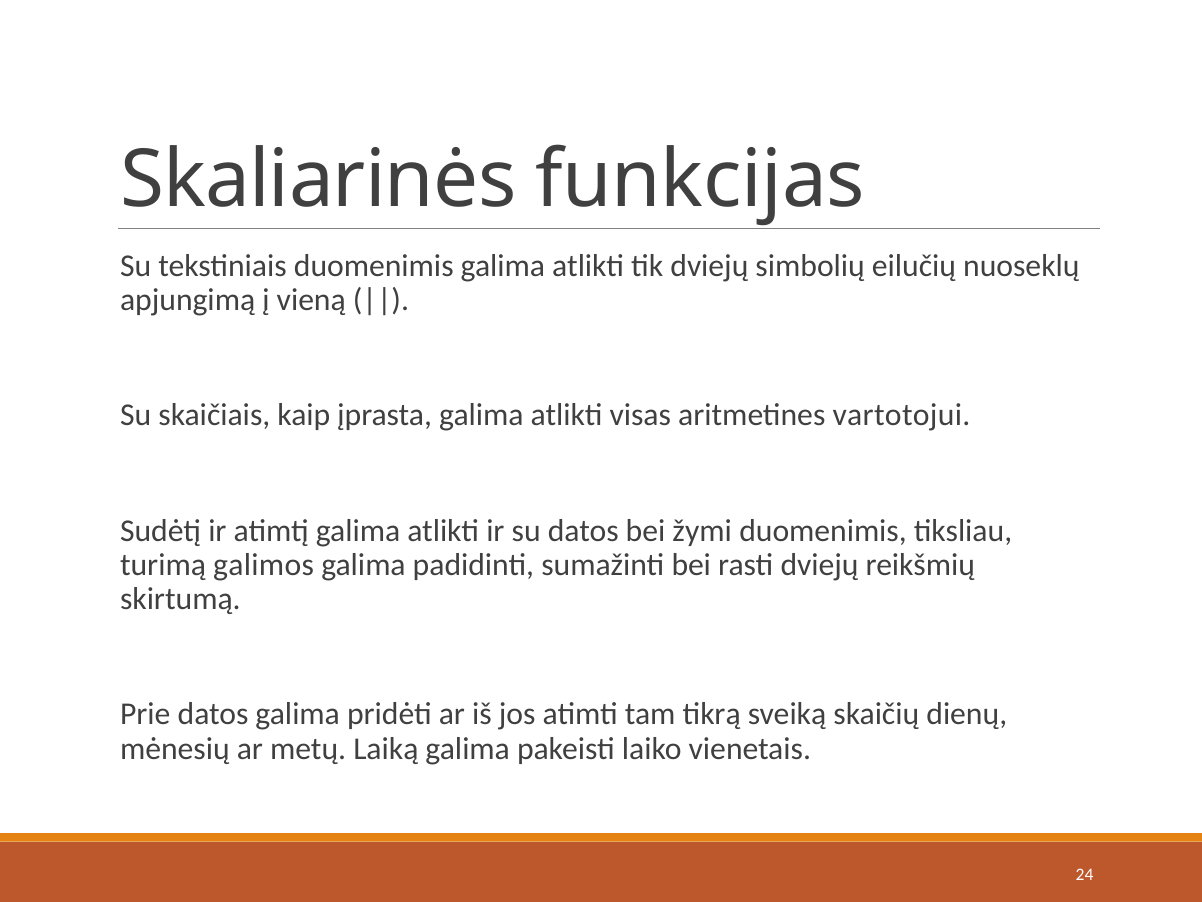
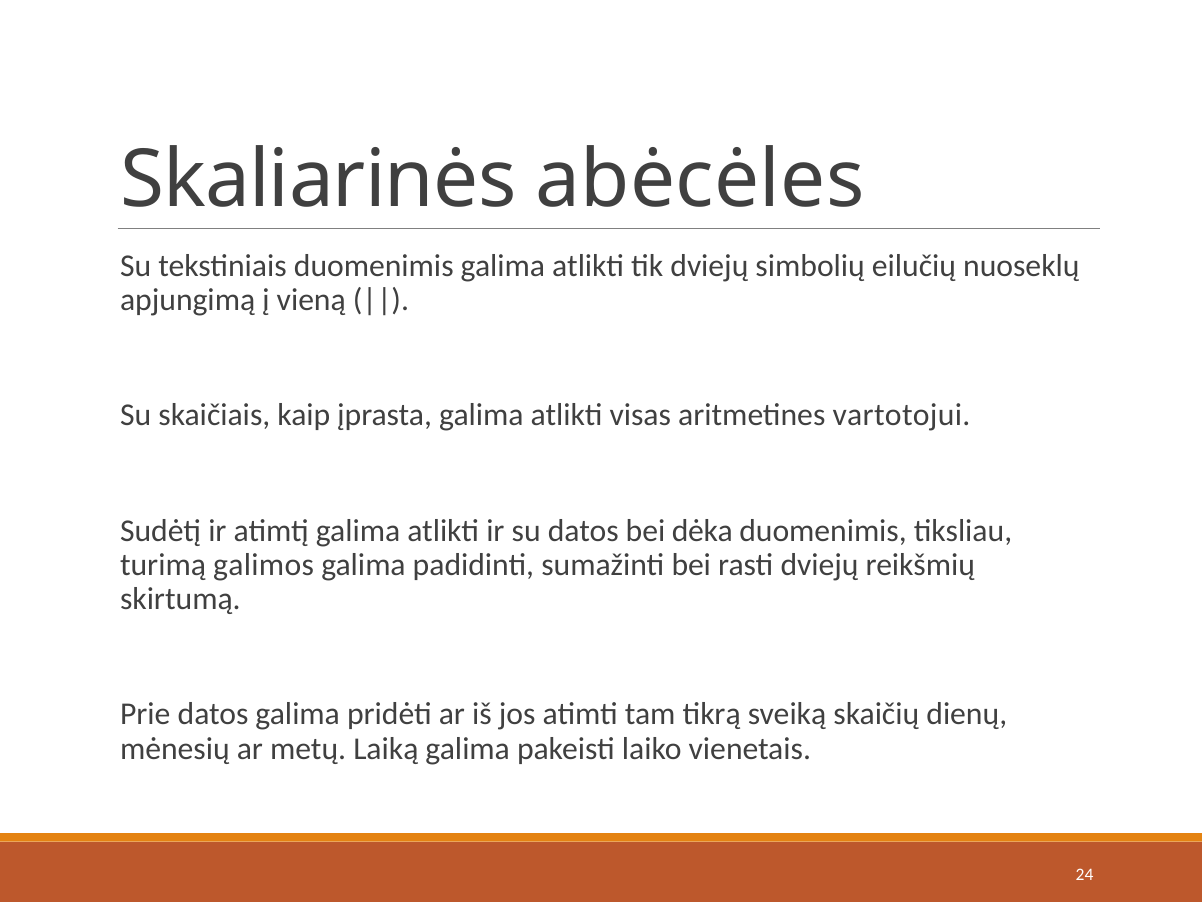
funkcijas: funkcijas -> abėcėles
žymi: žymi -> dėka
